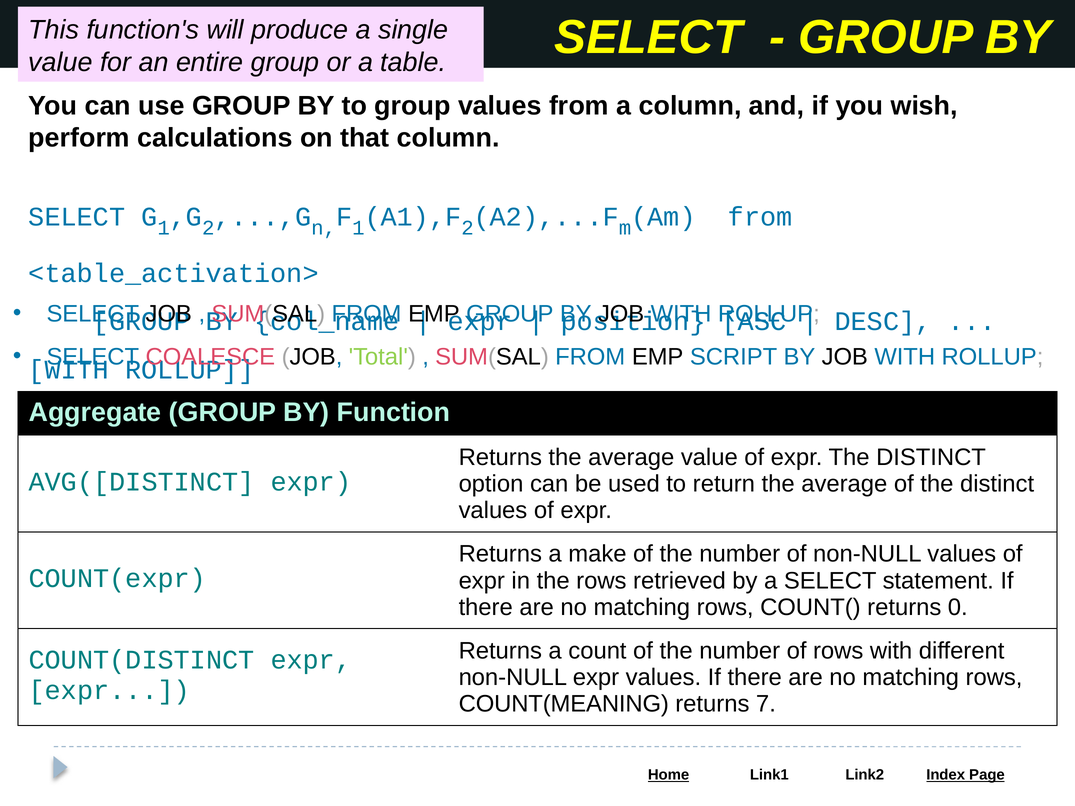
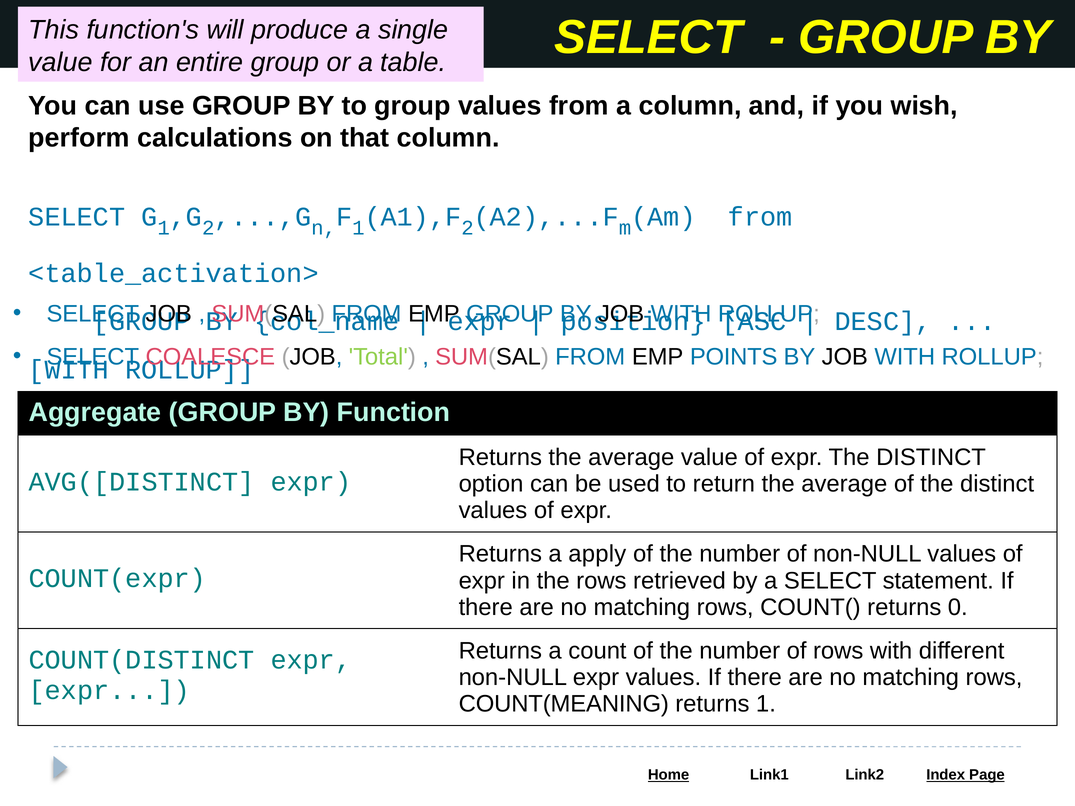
SCRIPT: SCRIPT -> POINTS
make: make -> apply
returns 7: 7 -> 1
